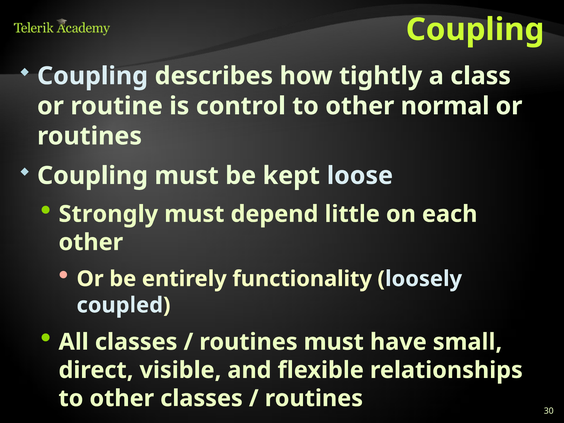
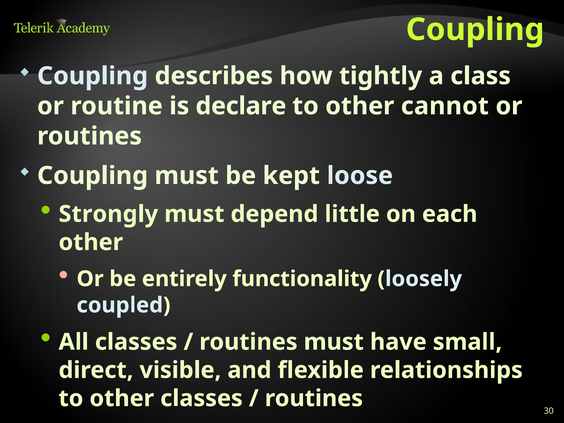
control: control -> declare
normal: normal -> cannot
